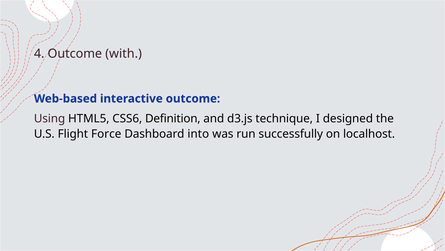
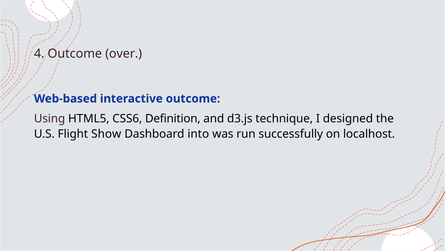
with: with -> over
Force: Force -> Show
